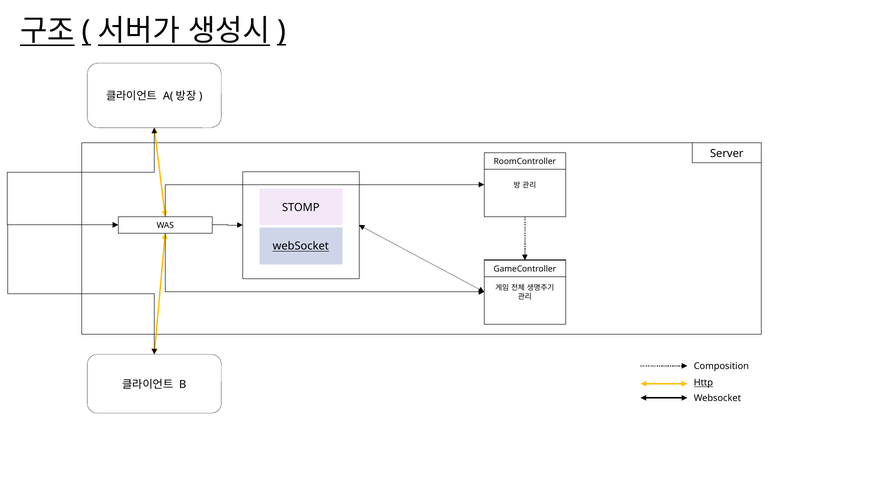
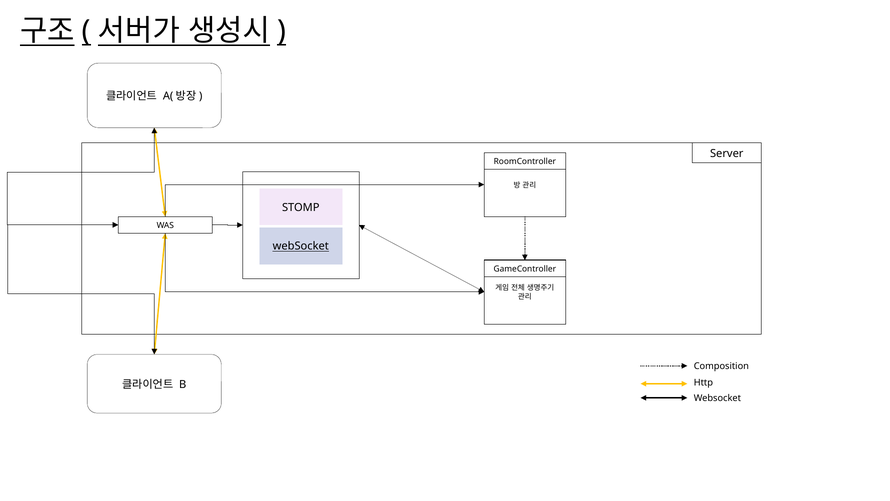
Http underline: present -> none
